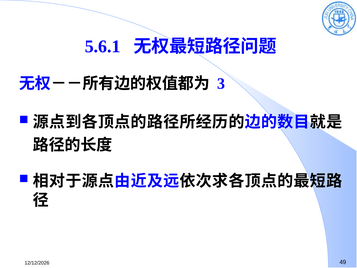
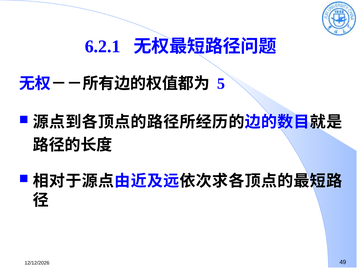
5.6.1: 5.6.1 -> 6.2.1
3: 3 -> 5
